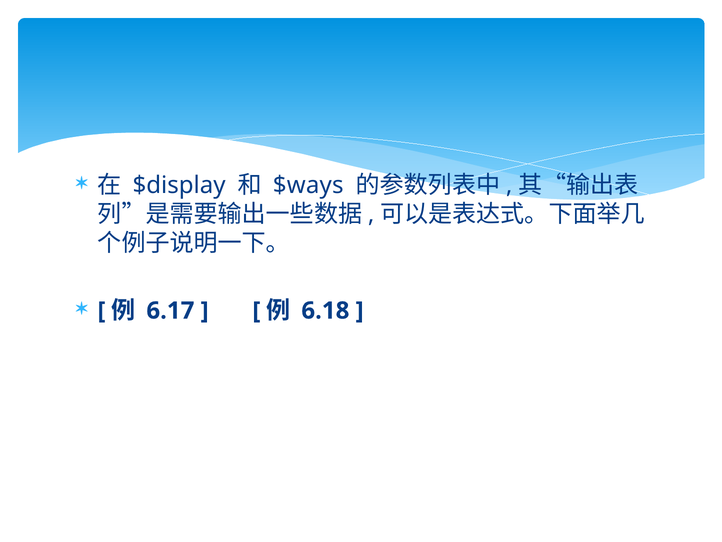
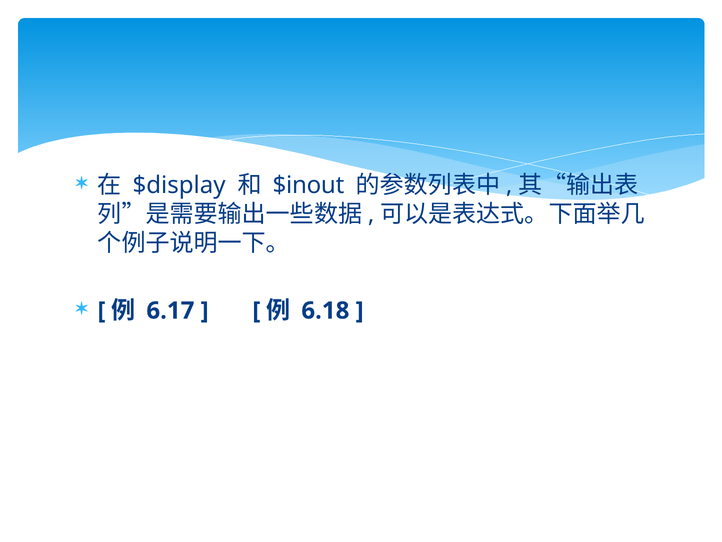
$ways: $ways -> $inout
